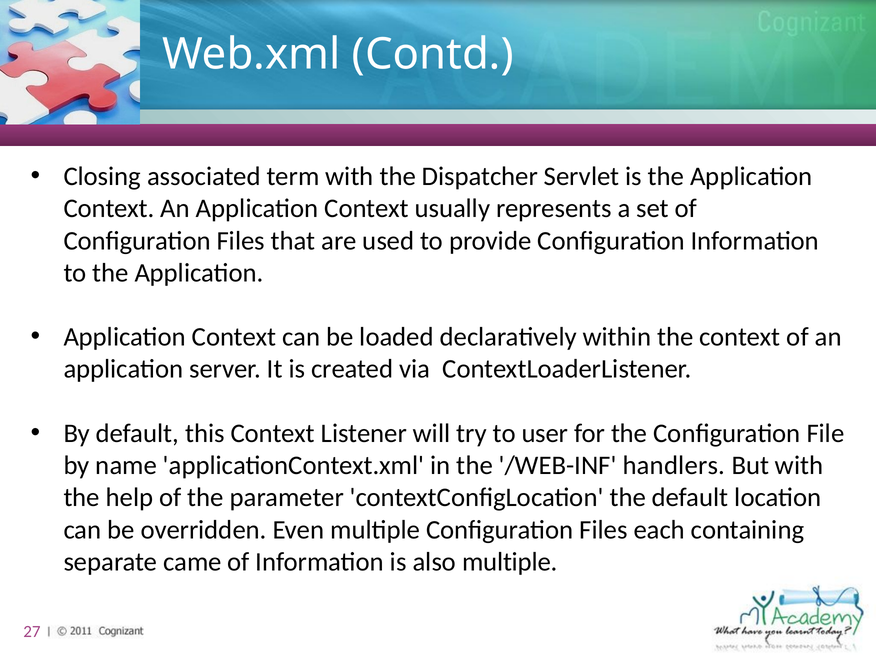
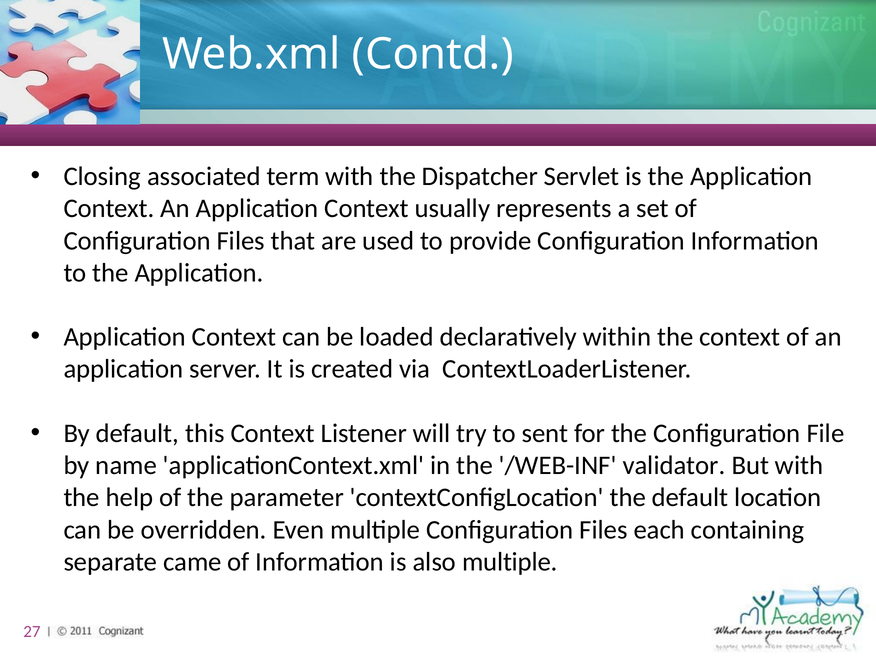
user: user -> sent
handlers: handlers -> validator
